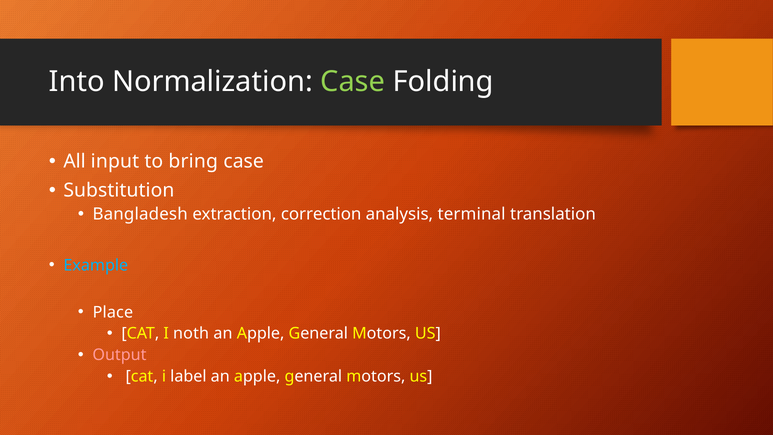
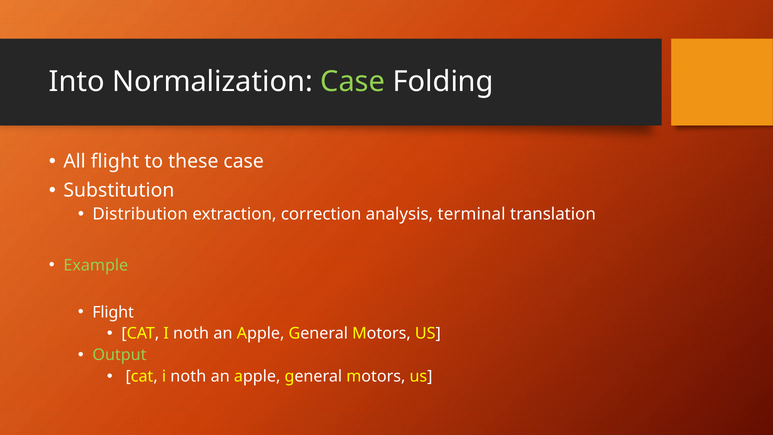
All input: input -> flight
bring: bring -> these
Bangladesh: Bangladesh -> Distribution
Example colour: light blue -> light green
Place at (113, 312): Place -> Flight
Output colour: pink -> light green
label at (188, 376): label -> noth
